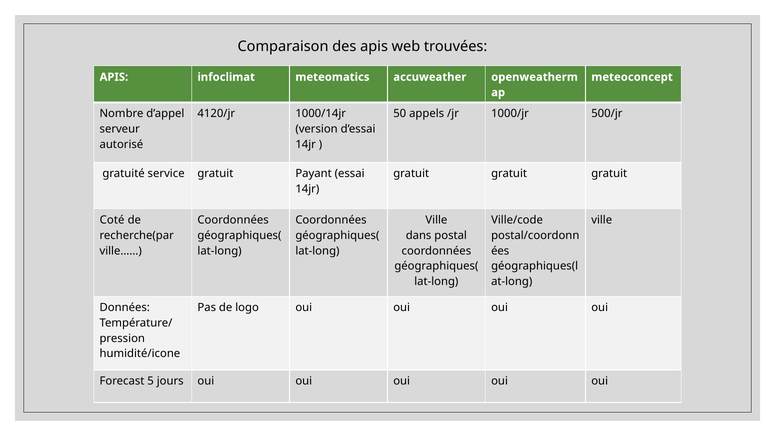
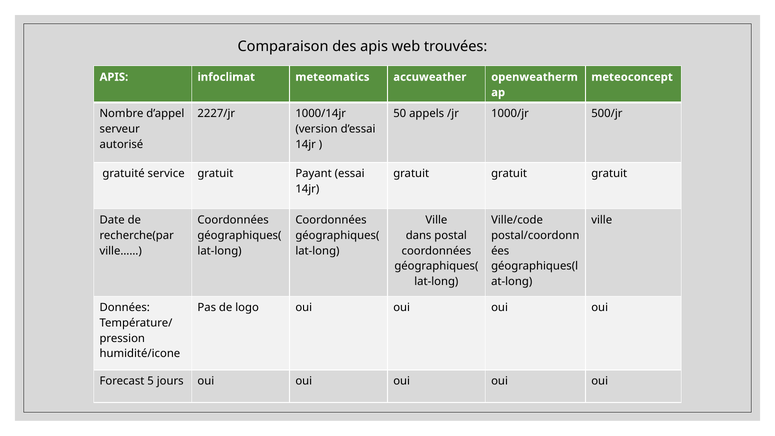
4120/jr: 4120/jr -> 2227/jr
Coté: Coté -> Date
